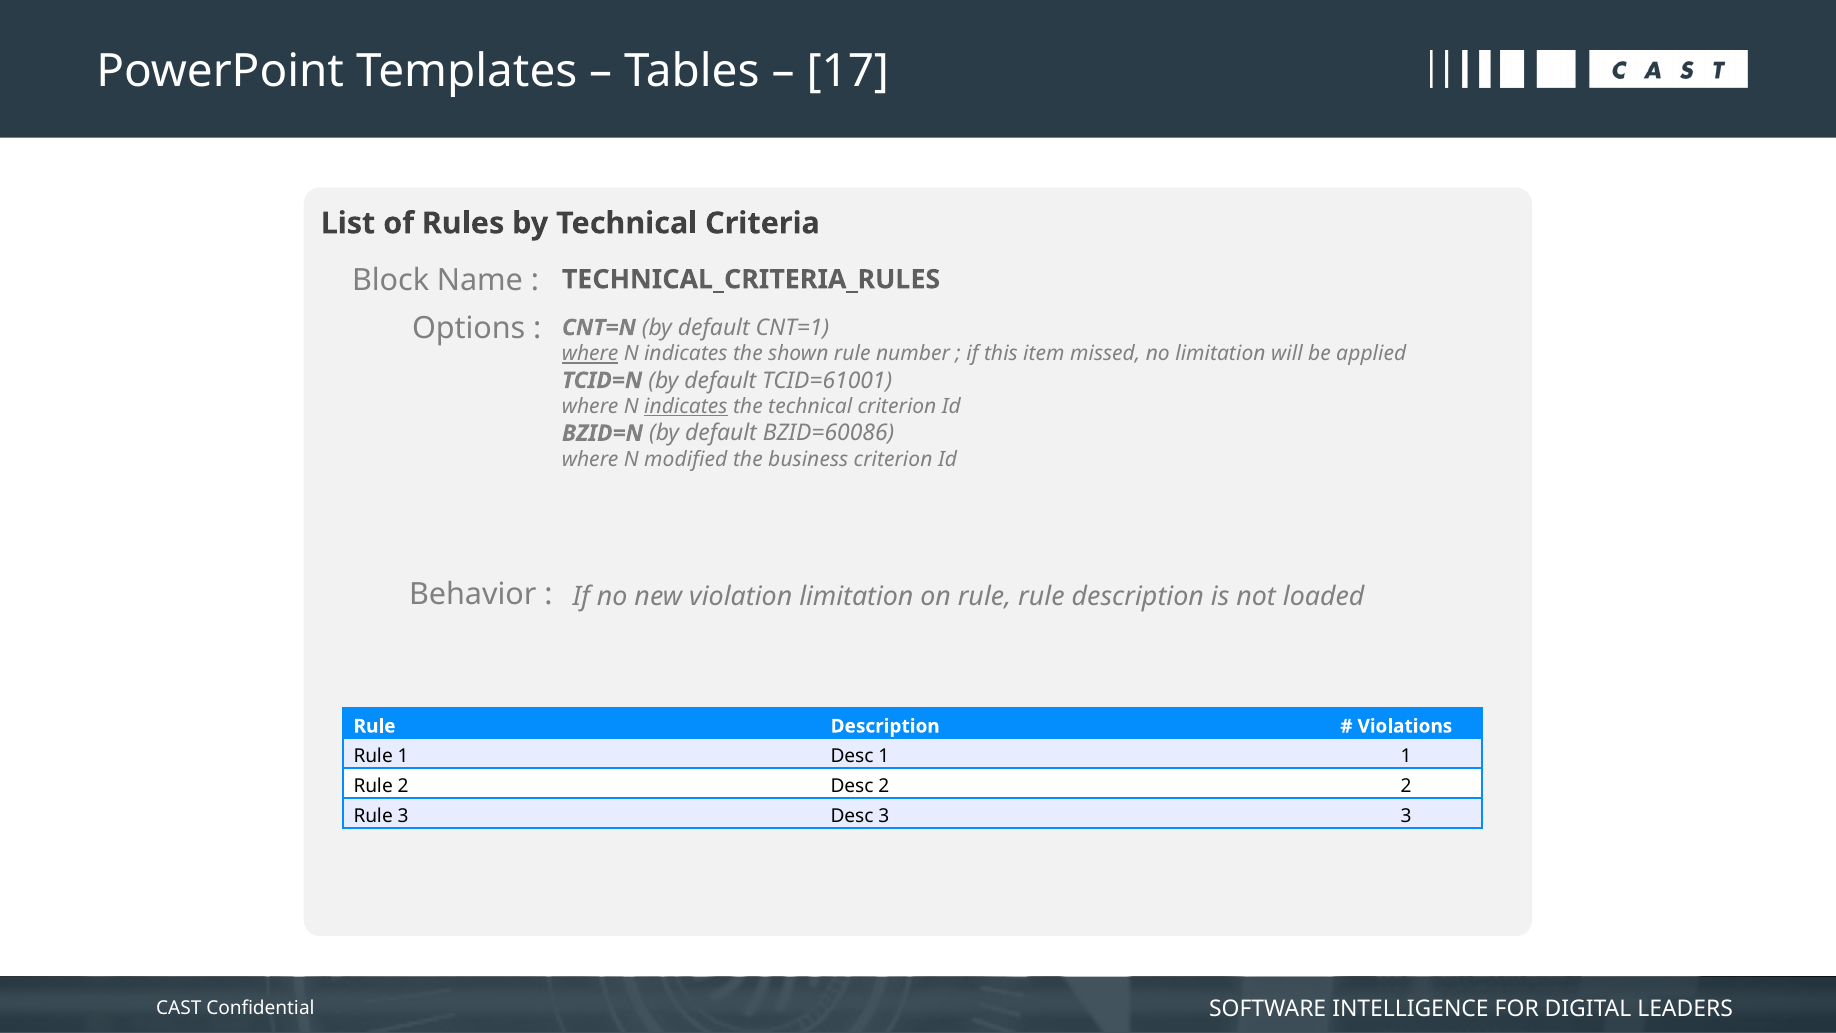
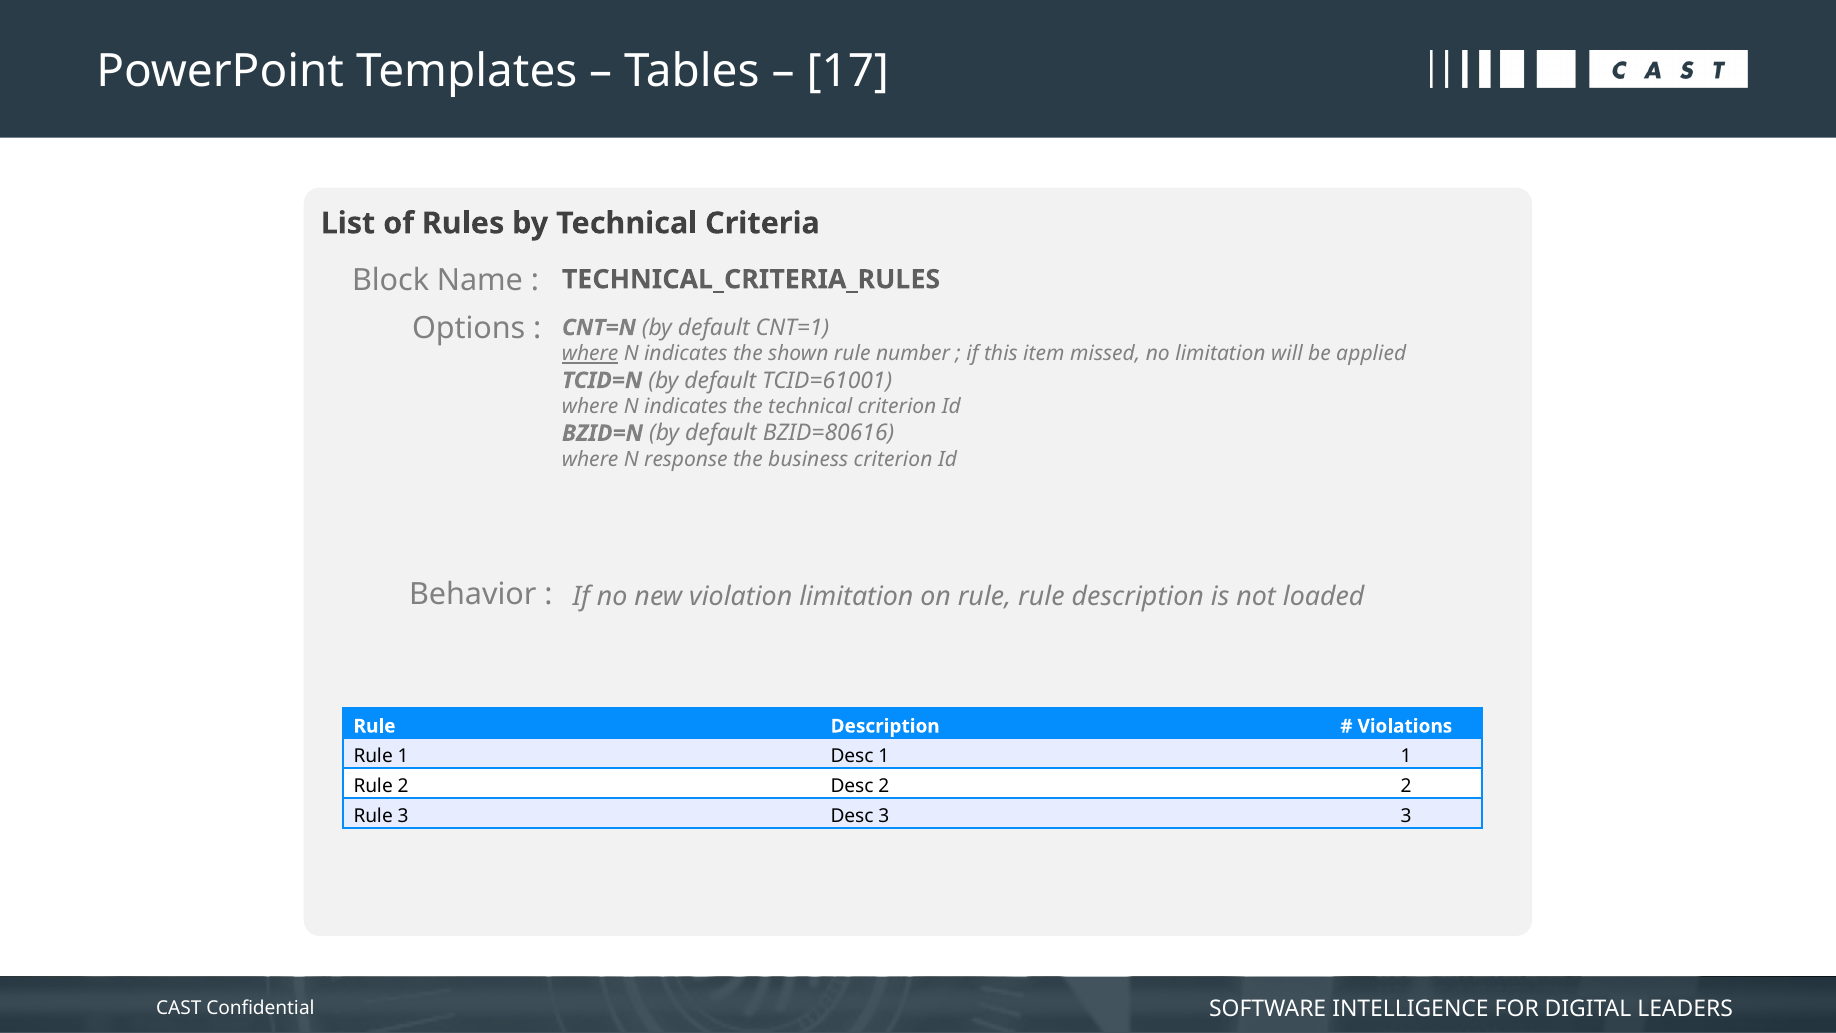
indicates at (686, 407) underline: present -> none
BZID=60086: BZID=60086 -> BZID=80616
modified: modified -> response
